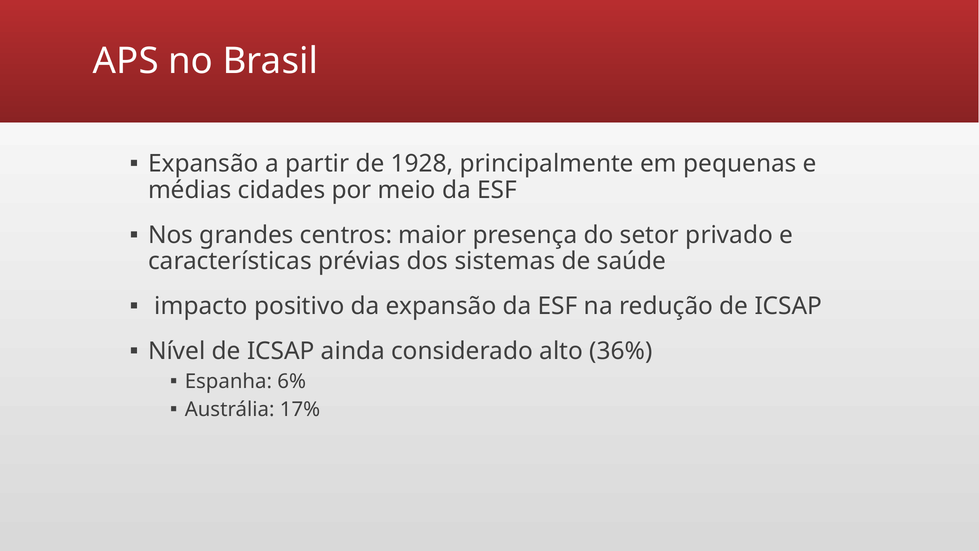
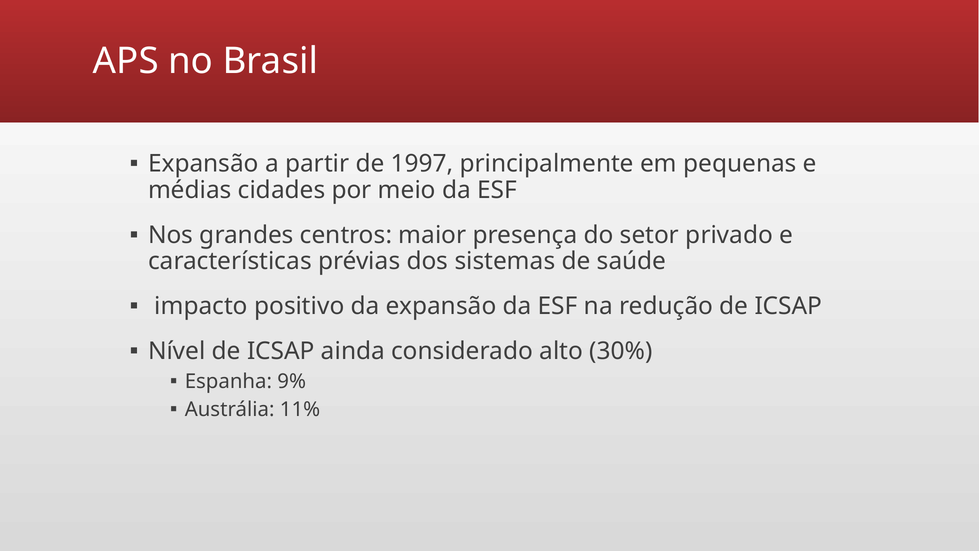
1928: 1928 -> 1997
36%: 36% -> 30%
6%: 6% -> 9%
17%: 17% -> 11%
